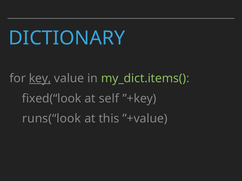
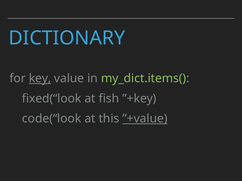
self: self -> fish
runs(“look: runs(“look -> code(“look
”+value underline: none -> present
